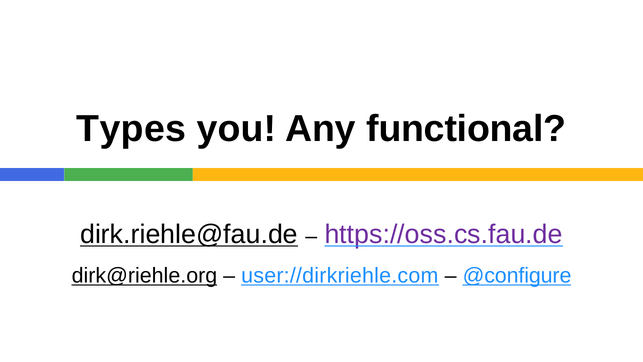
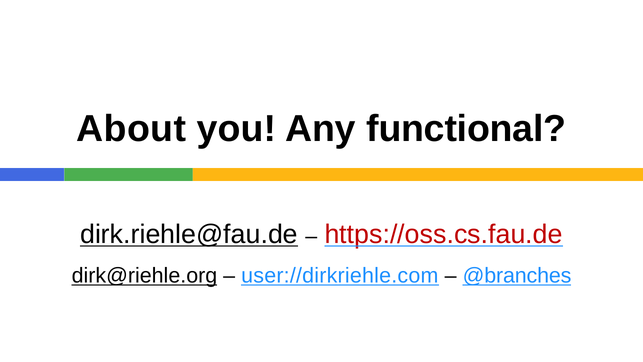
Types: Types -> About
https://oss.cs.fau.de colour: purple -> red
@configure: @configure -> @branches
